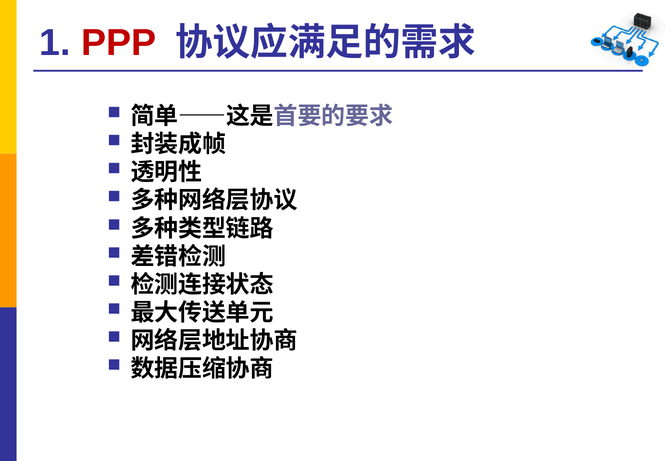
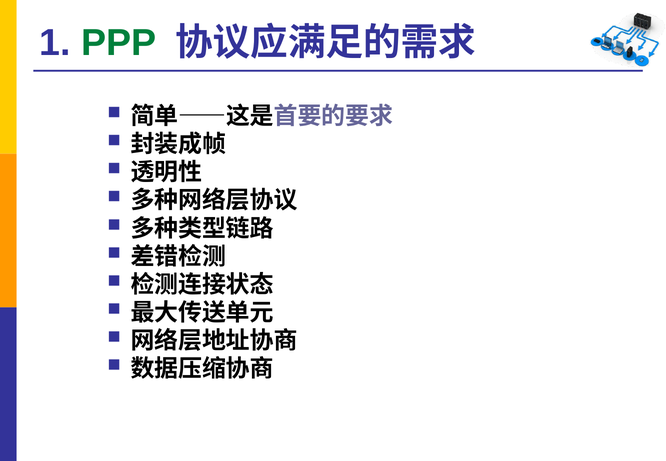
PPP colour: red -> green
